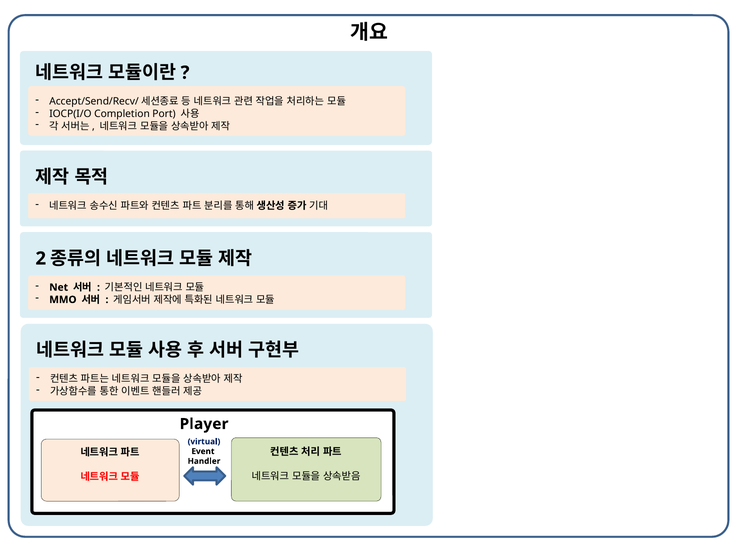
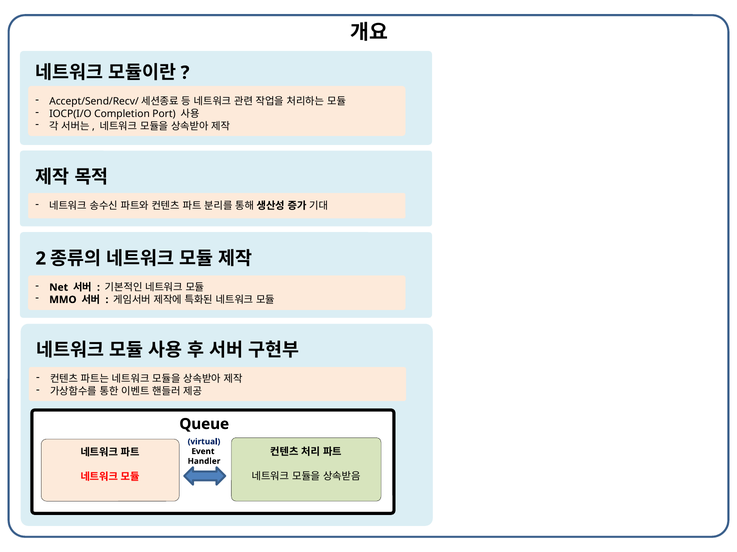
Player: Player -> Queue
